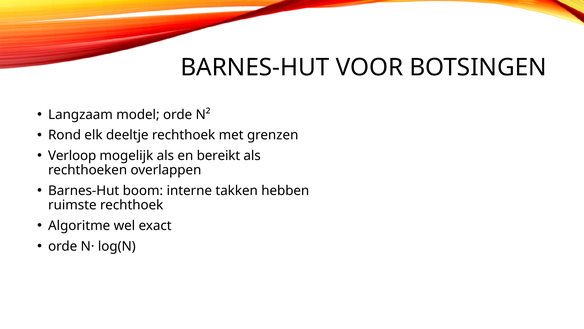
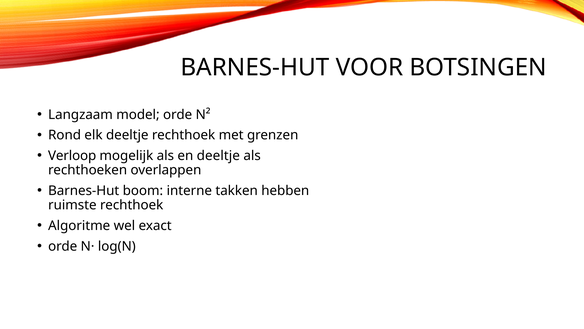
en bereikt: bereikt -> deeltje
